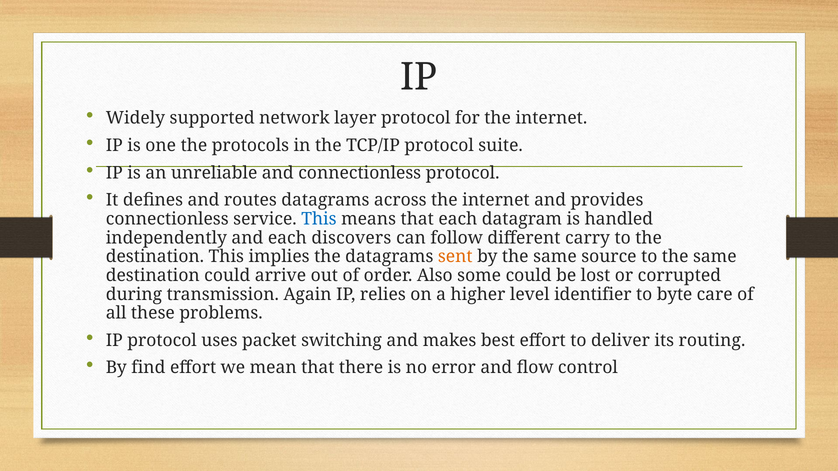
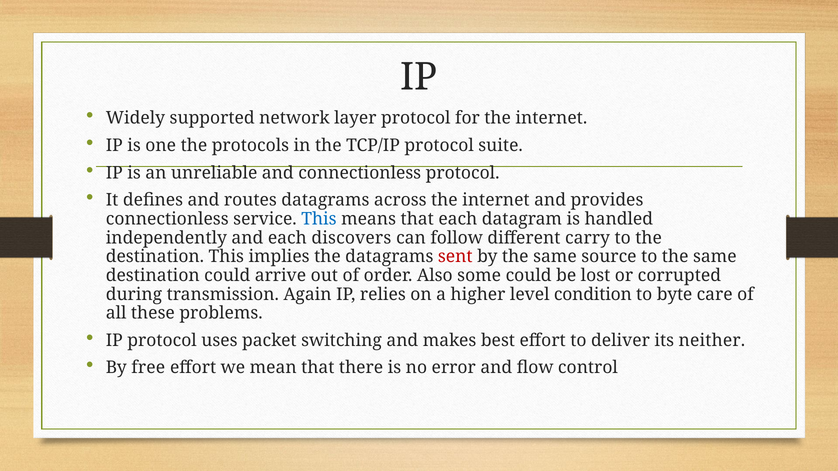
sent colour: orange -> red
identifier: identifier -> condition
routing: routing -> neither
find: find -> free
